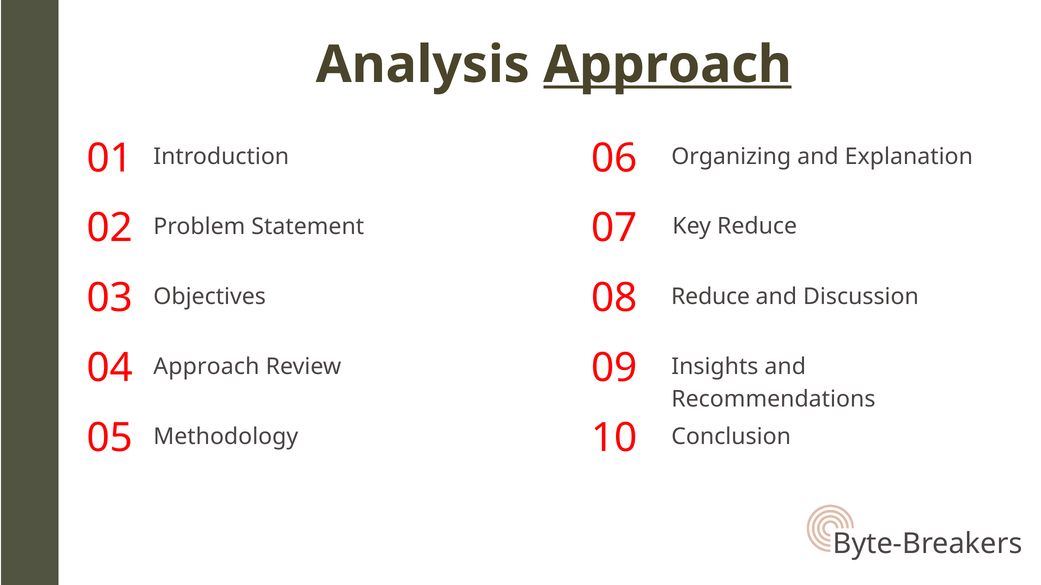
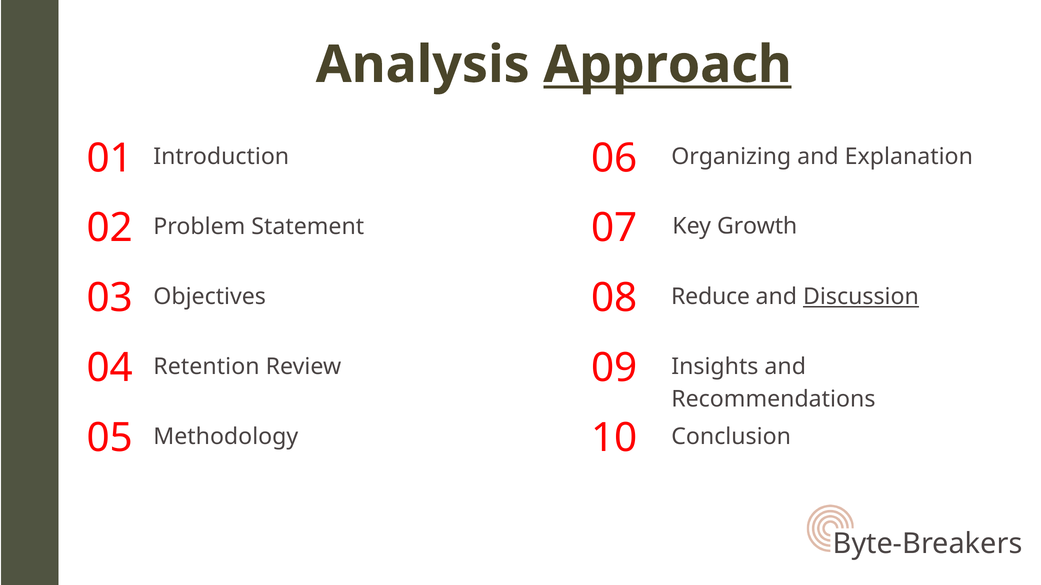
Key Reduce: Reduce -> Growth
Discussion underline: none -> present
Approach at (206, 367): Approach -> Retention
